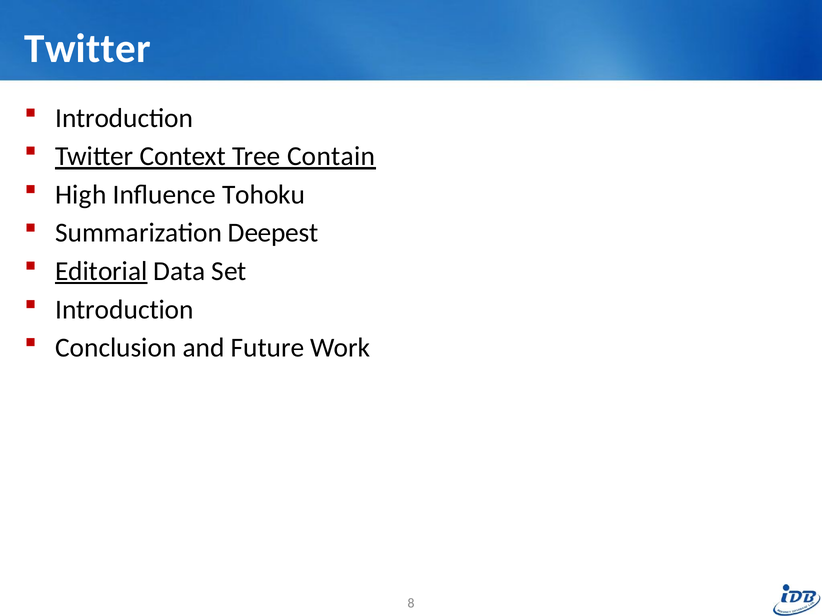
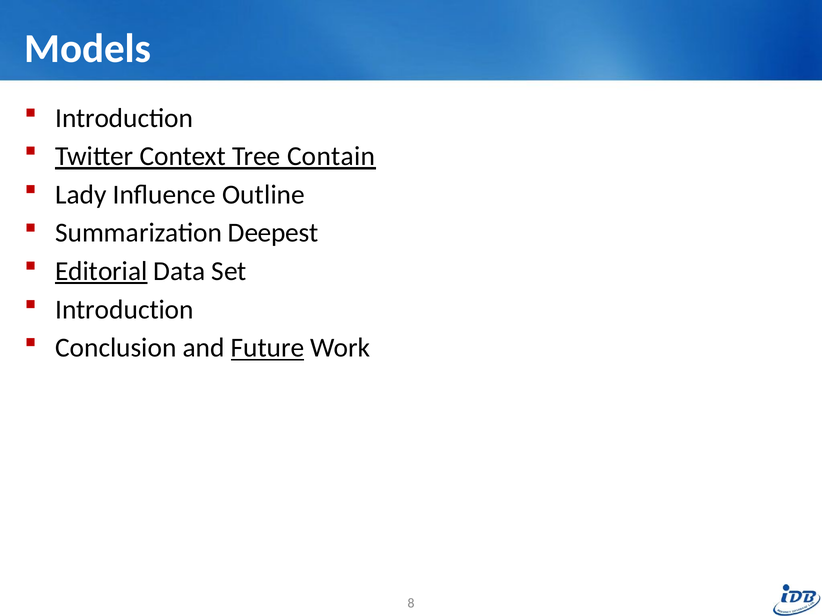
Twitter at (88, 49): Twitter -> Models
High: High -> Lady
Tohoku: Tohoku -> Outline
Future underline: none -> present
